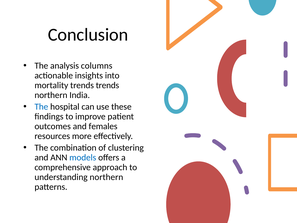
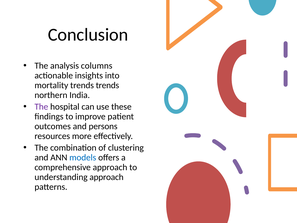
The at (41, 107) colour: blue -> purple
females: females -> persons
understanding northern: northern -> approach
